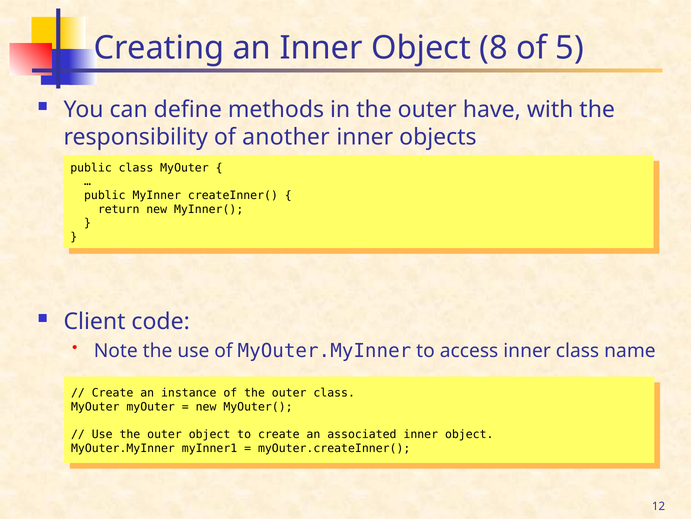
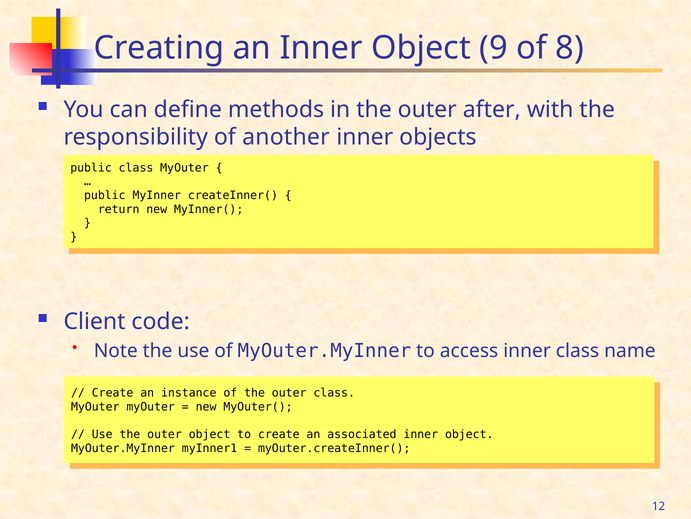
8: 8 -> 9
5: 5 -> 8
have: have -> after
